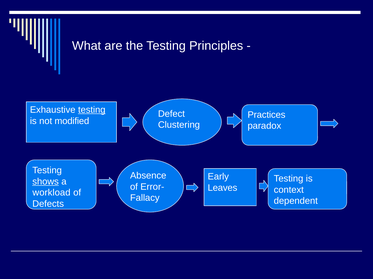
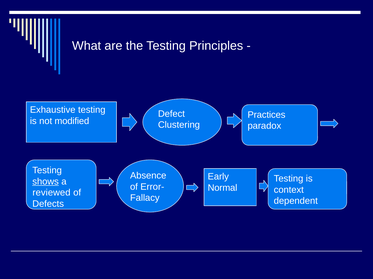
testing at (92, 110) underline: present -> none
Leaves: Leaves -> Normal
workload: workload -> reviewed
